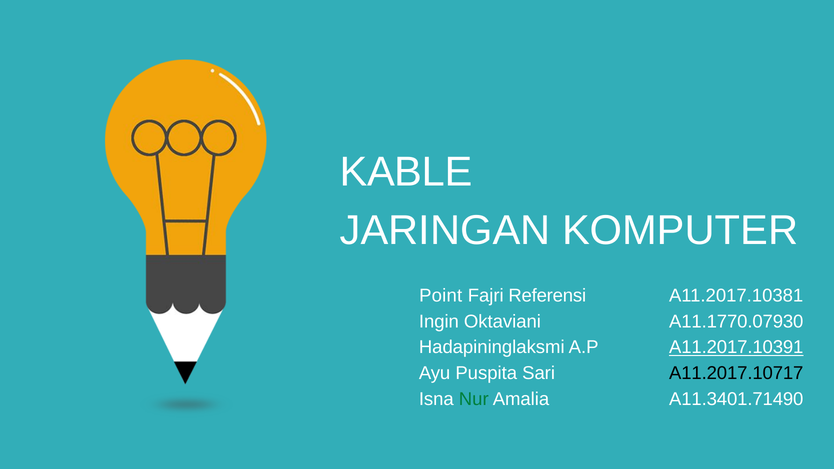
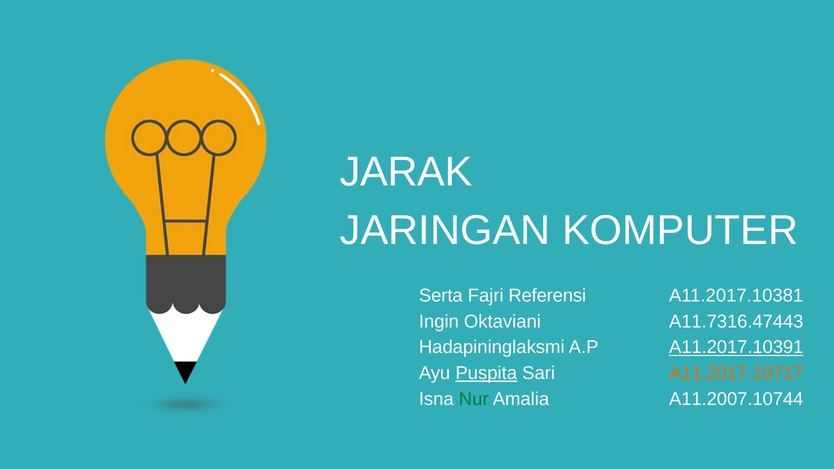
KABLE: KABLE -> JARAK
Point: Point -> Serta
A11.1770.07930: A11.1770.07930 -> A11.7316.47443
Puspita underline: none -> present
A11.2017.10717 colour: black -> orange
A11.3401.71490: A11.3401.71490 -> A11.2007.10744
